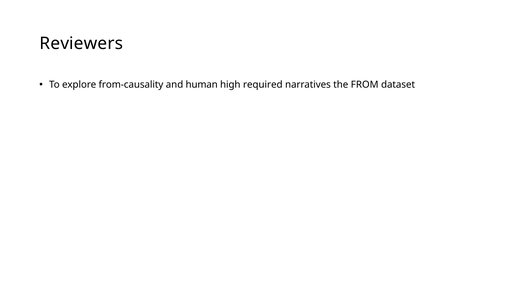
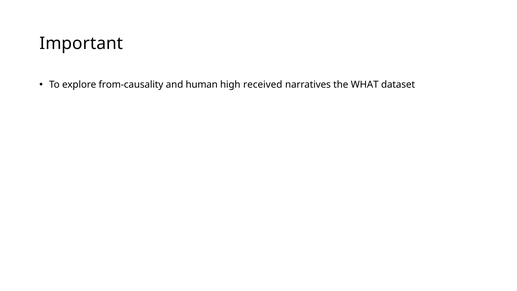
Reviewers: Reviewers -> Important
required: required -> received
FROM: FROM -> WHAT
